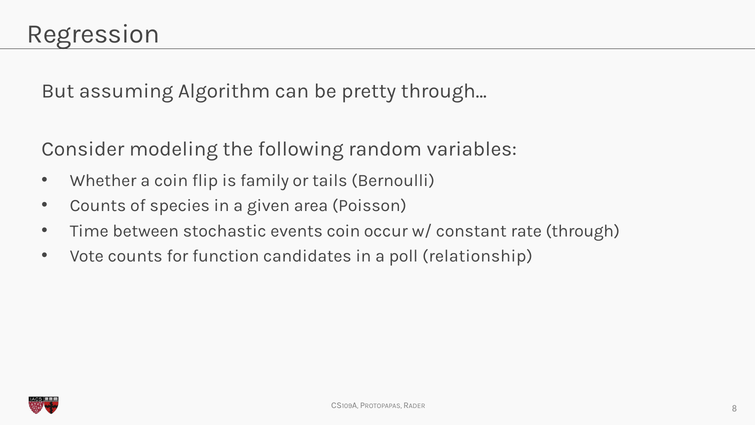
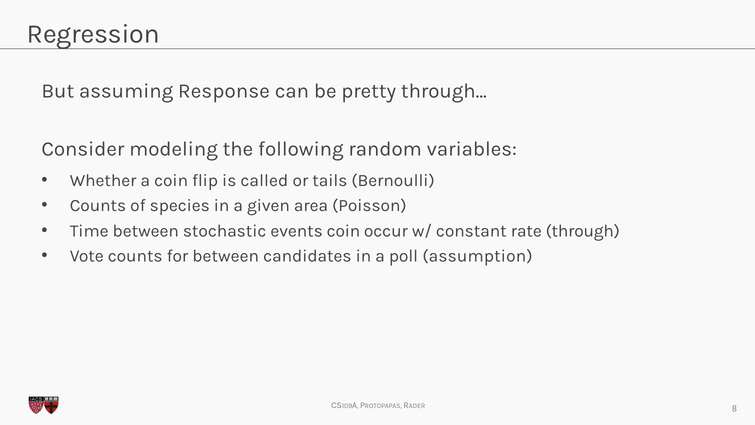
Algorithm: Algorithm -> Response
family: family -> called
for function: function -> between
relationship: relationship -> assumption
